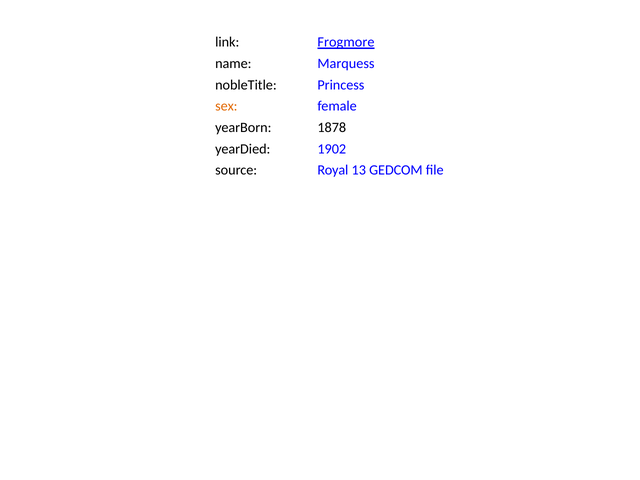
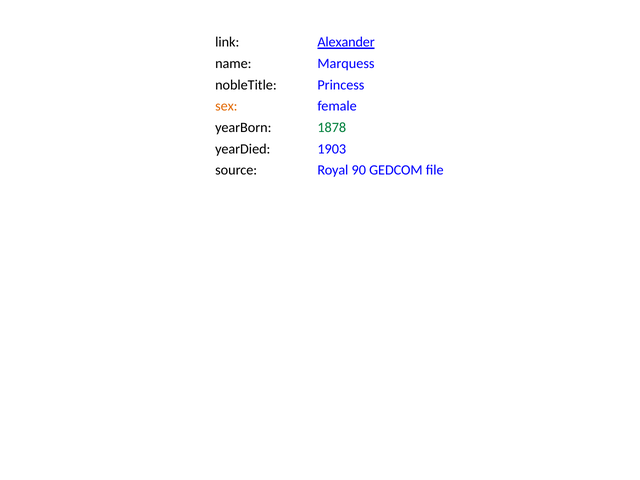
Frogmore: Frogmore -> Alexander
1878 colour: black -> green
1902: 1902 -> 1903
13: 13 -> 90
